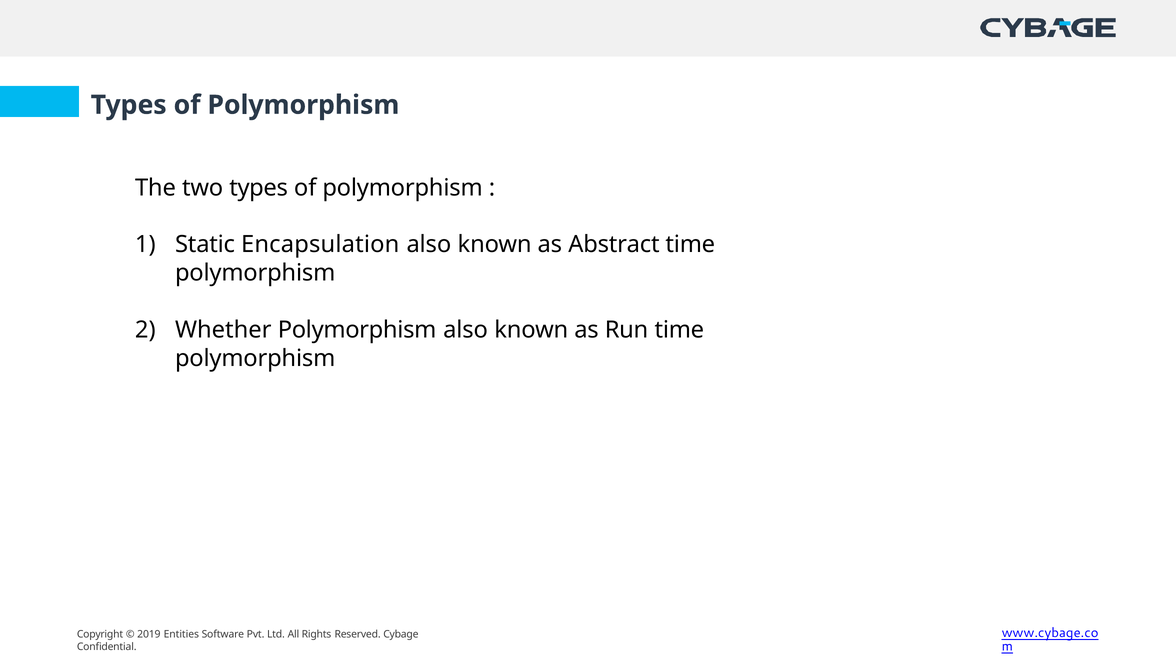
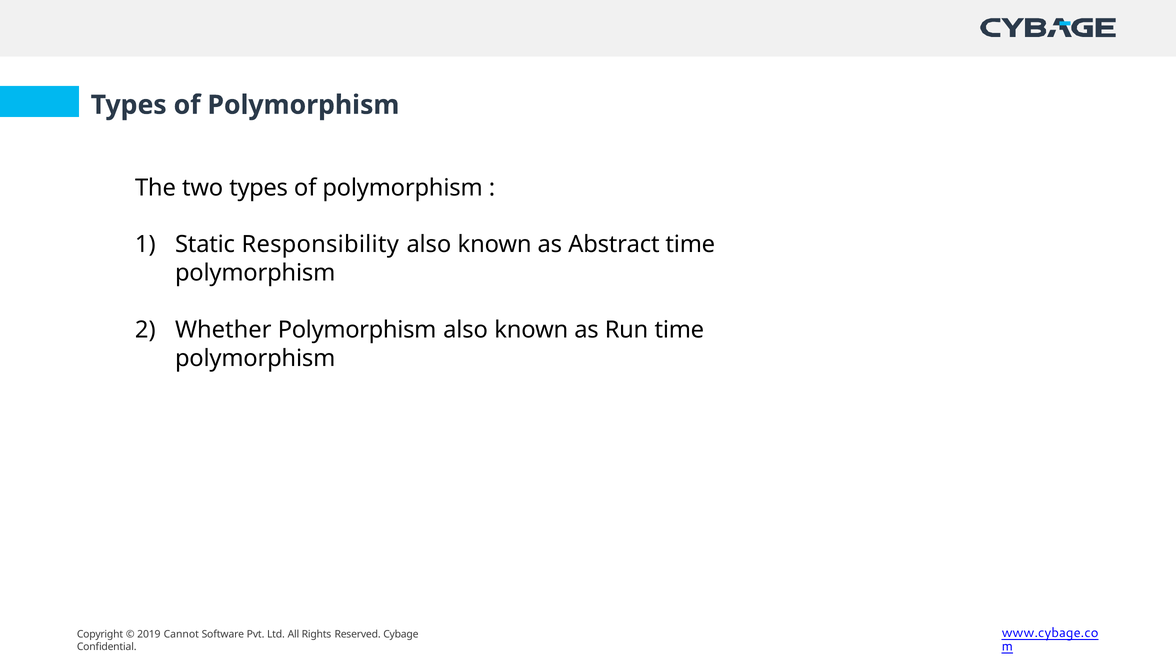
Encapsulation: Encapsulation -> Responsibility
Entities: Entities -> Cannot
